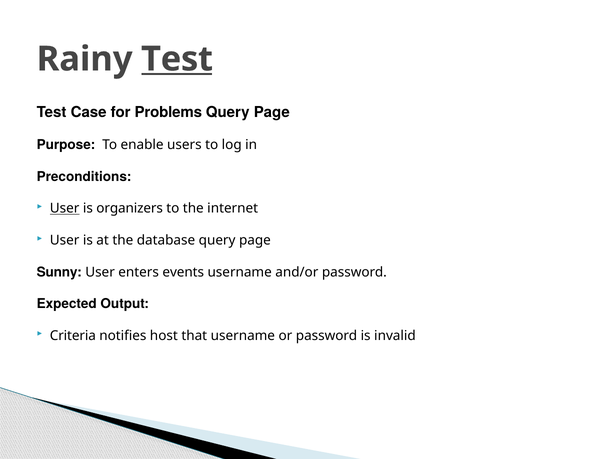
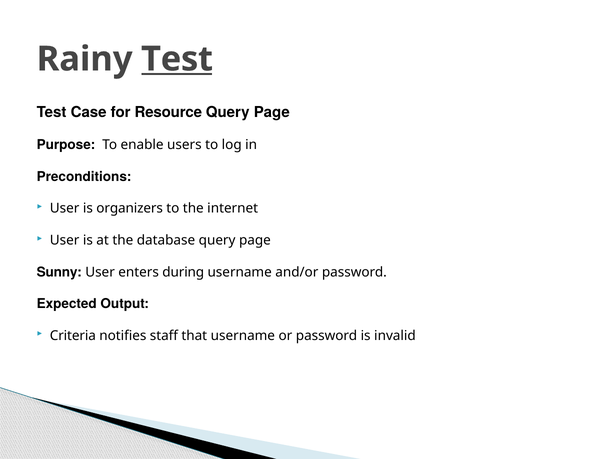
Problems: Problems -> Resource
User at (65, 208) underline: present -> none
events: events -> during
host: host -> staff
